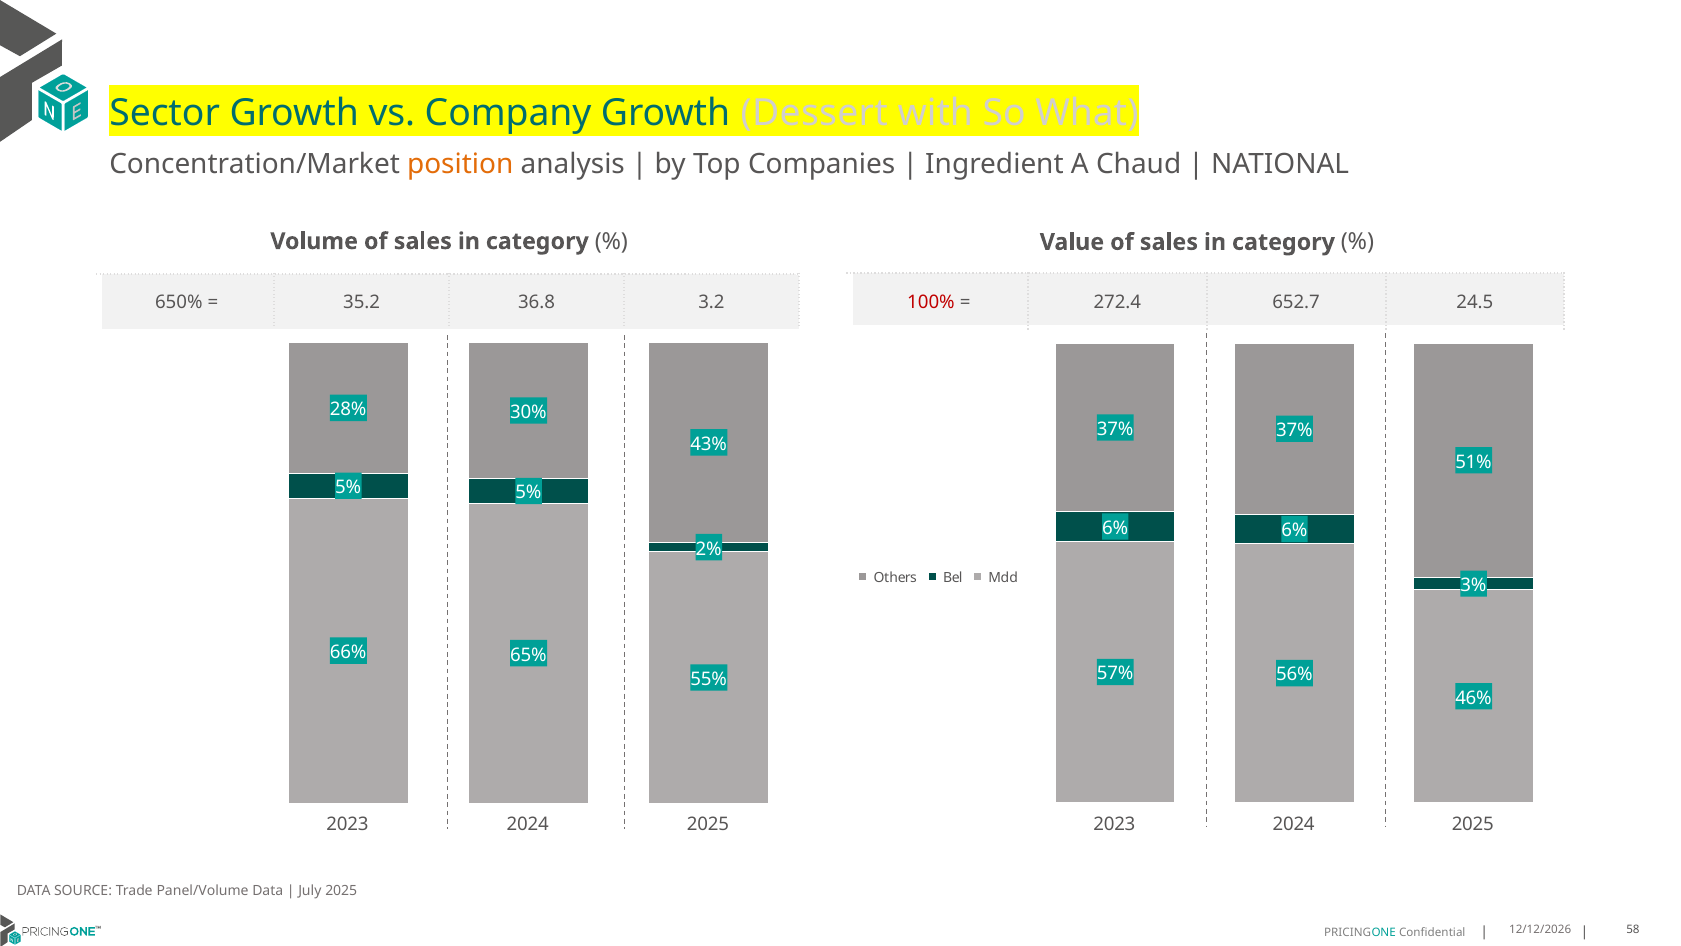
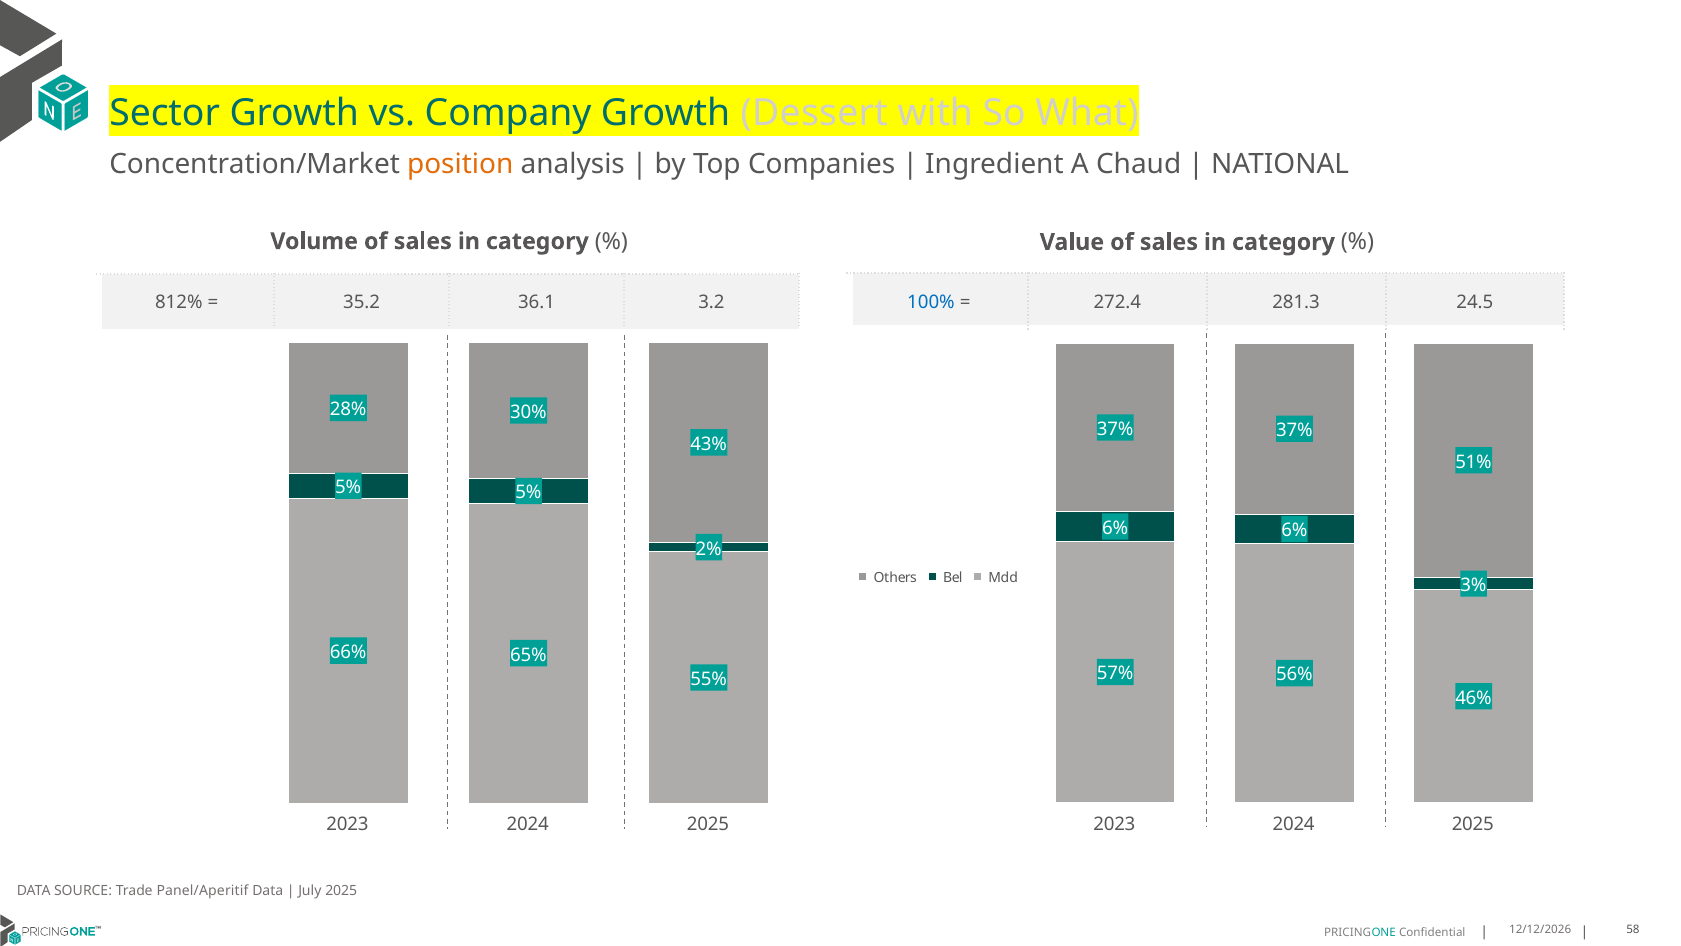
100% colour: red -> blue
652.7: 652.7 -> 281.3
650%: 650% -> 812%
36.8: 36.8 -> 36.1
Panel/Volume: Panel/Volume -> Panel/Aperitif
